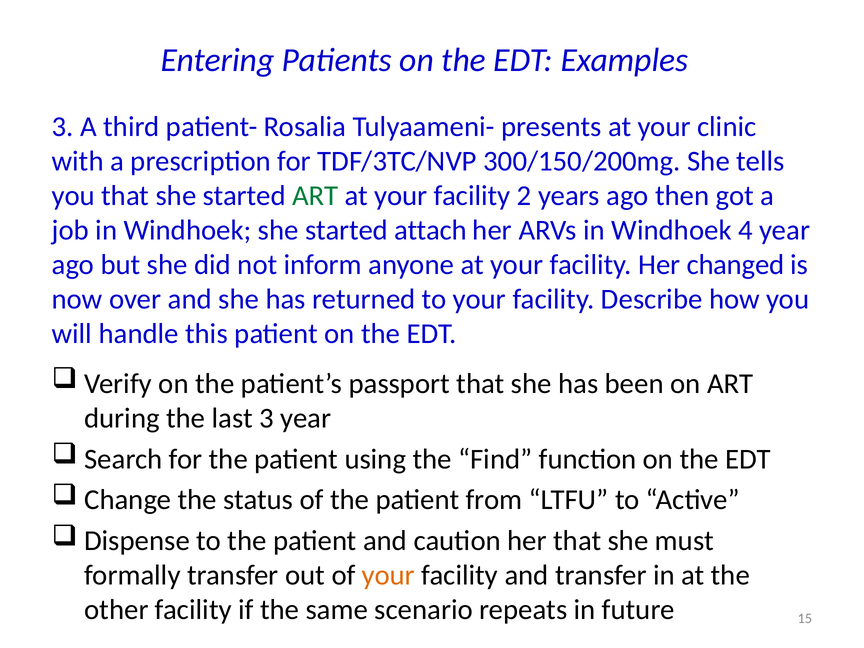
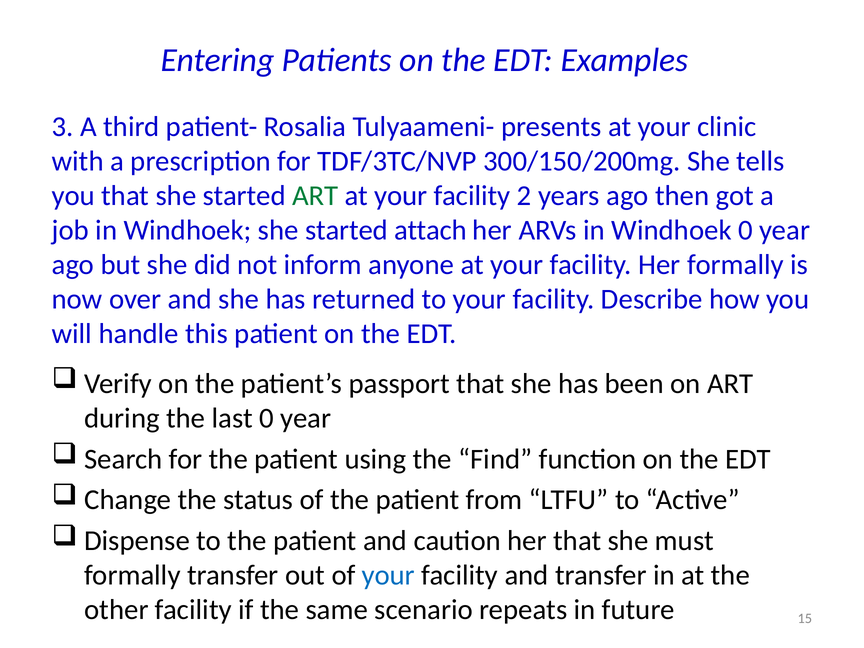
Windhoek 4: 4 -> 0
Her changed: changed -> formally
last 3: 3 -> 0
your at (388, 575) colour: orange -> blue
